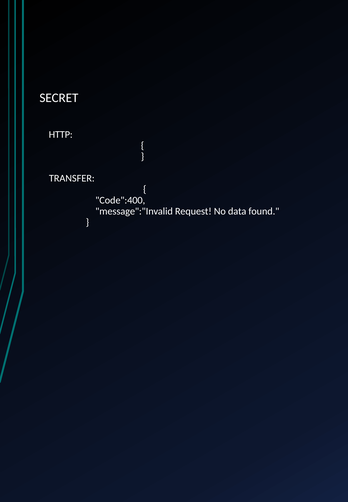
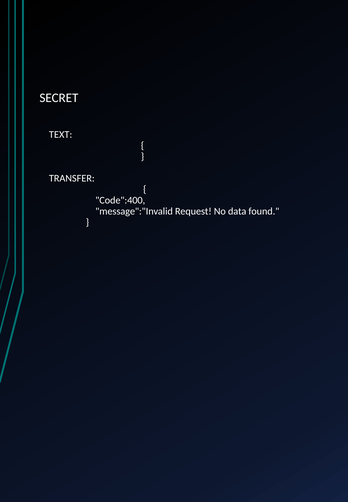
HTTP: HTTP -> TEXT
